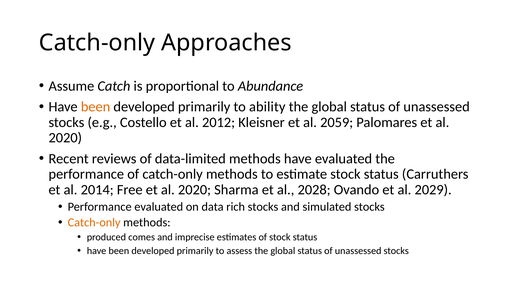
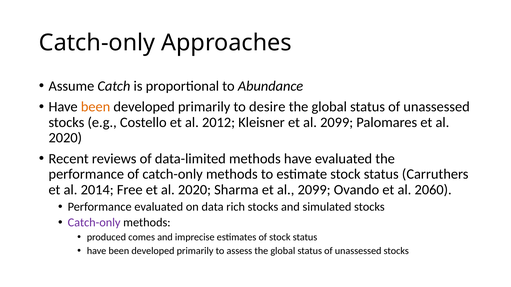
ability: ability -> desire
Kleisner et al 2059: 2059 -> 2099
Sharma et al 2028: 2028 -> 2099
2029: 2029 -> 2060
Catch-only at (94, 223) colour: orange -> purple
